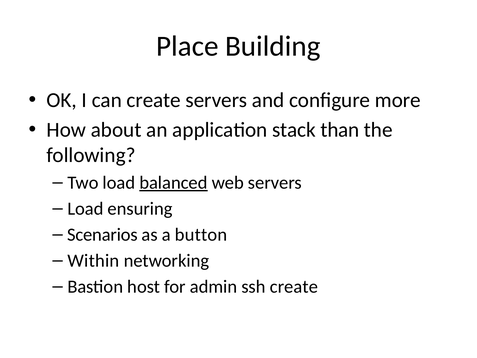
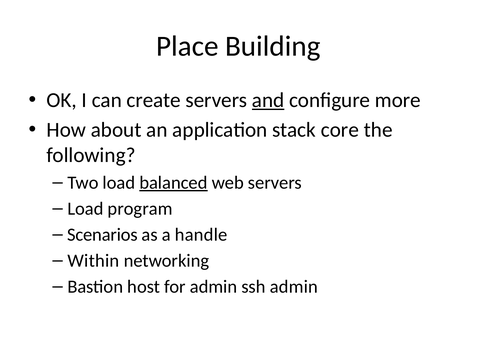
and underline: none -> present
than: than -> core
ensuring: ensuring -> program
button: button -> handle
ssh create: create -> admin
